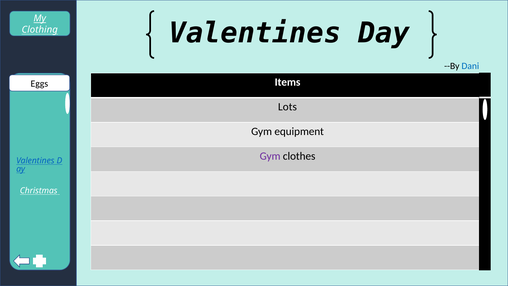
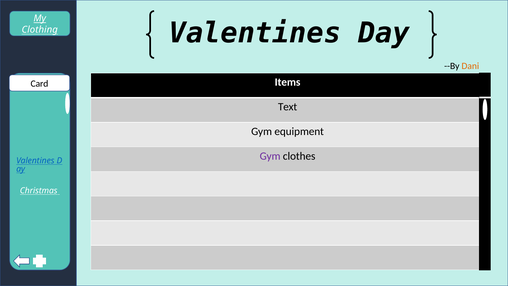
Dani colour: blue -> orange
Eggs: Eggs -> Card
Lots: Lots -> Text
